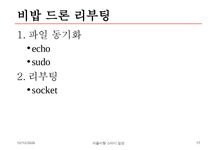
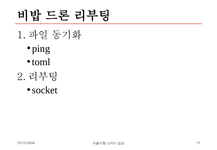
echo: echo -> ping
sudo: sudo -> toml
